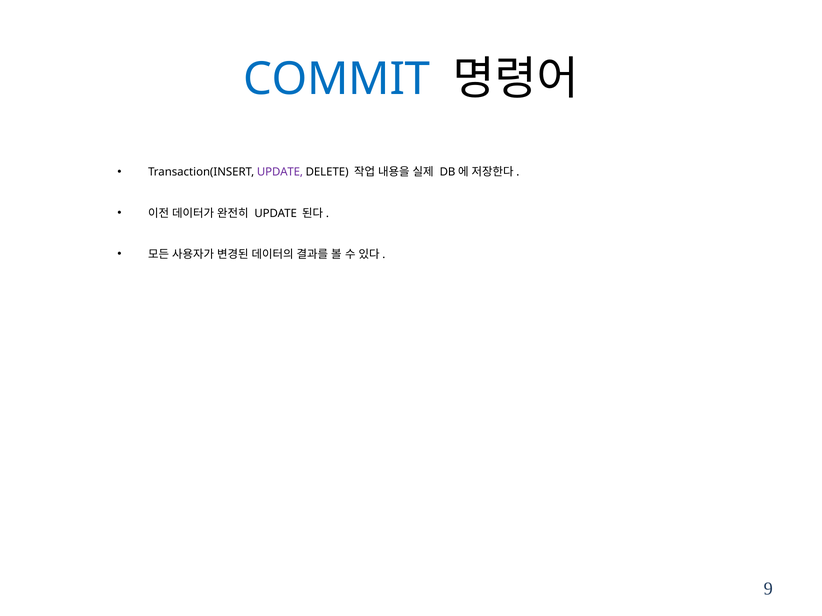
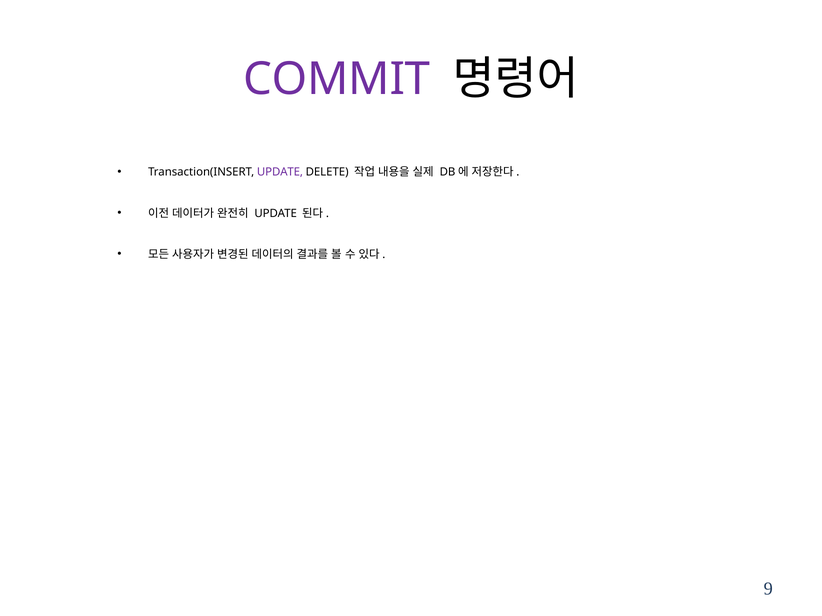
COMMIT colour: blue -> purple
